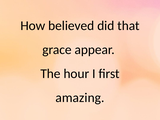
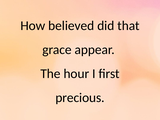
amazing: amazing -> precious
